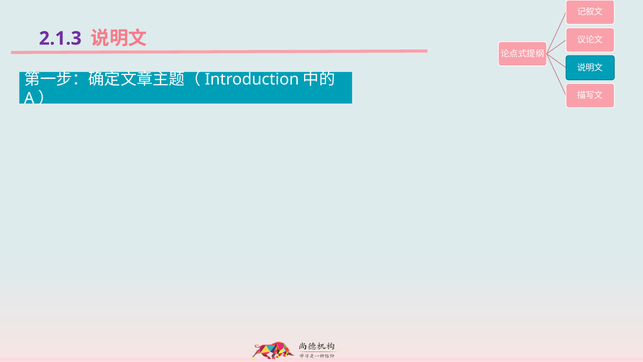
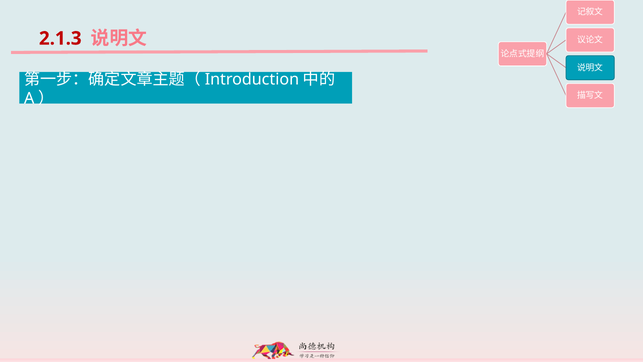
2.1.3 colour: purple -> red
